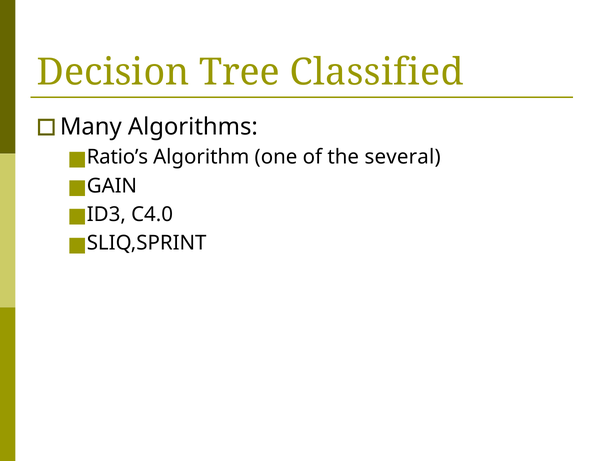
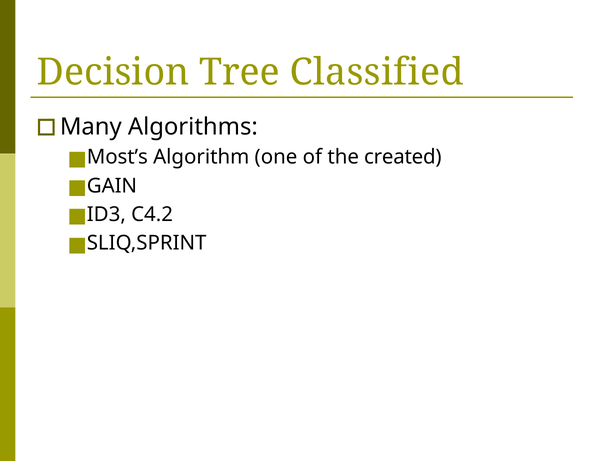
Ratio’s: Ratio’s -> Most’s
several: several -> created
C4.0: C4.0 -> C4.2
